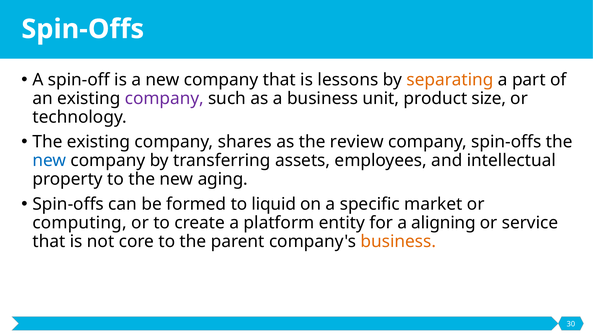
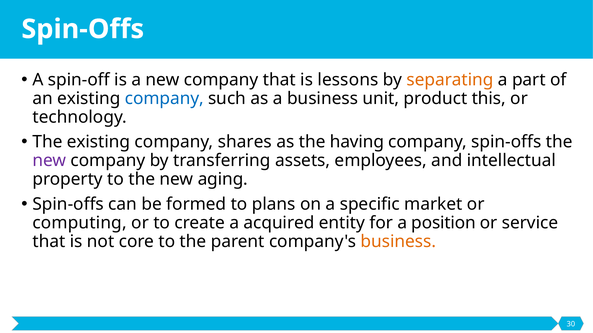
company at (164, 99) colour: purple -> blue
size: size -> this
review: review -> having
new at (49, 161) colour: blue -> purple
liquid: liquid -> plans
platform: platform -> acquired
aligning: aligning -> position
